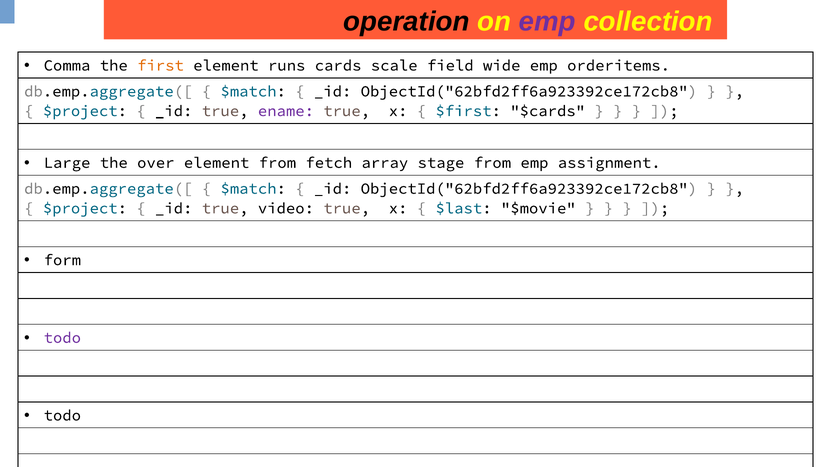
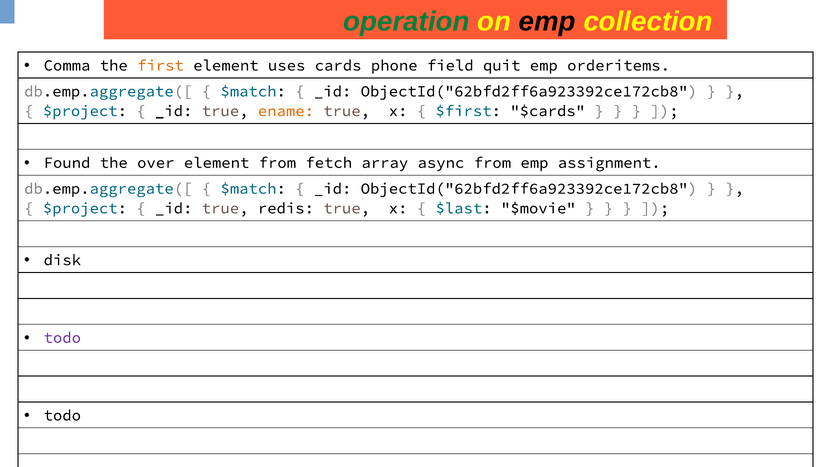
operation colour: black -> green
emp at (547, 22) colour: purple -> black
runs: runs -> uses
scale: scale -> phone
wide: wide -> quit
ename colour: purple -> orange
Large: Large -> Found
stage: stage -> async
video: video -> redis
form: form -> disk
